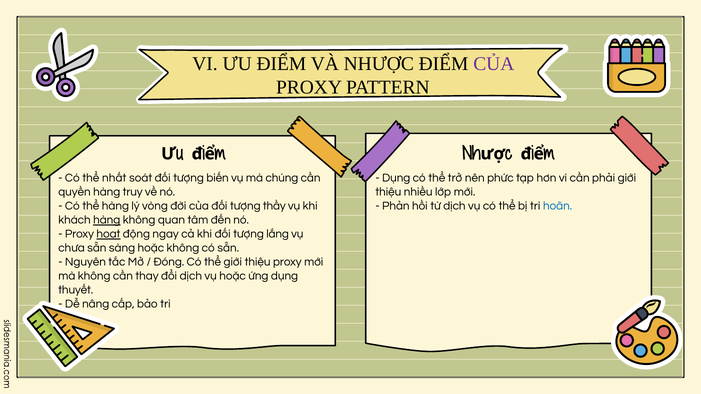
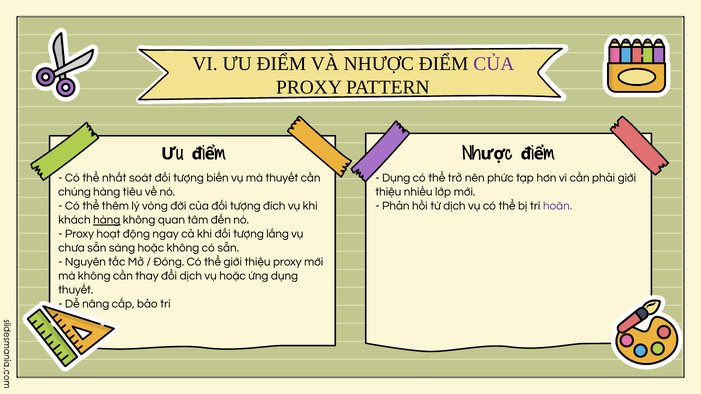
mà chúng: chúng -> thuyết
quyền: quyền -> chúng
truy: truy -> tiêu
thể hàng: hàng -> thêm
thầy: thầy -> đích
hoãn colour: blue -> purple
hoạt underline: present -> none
